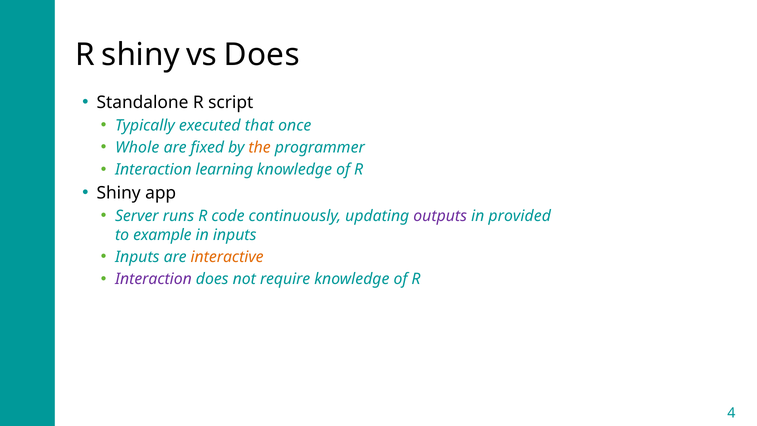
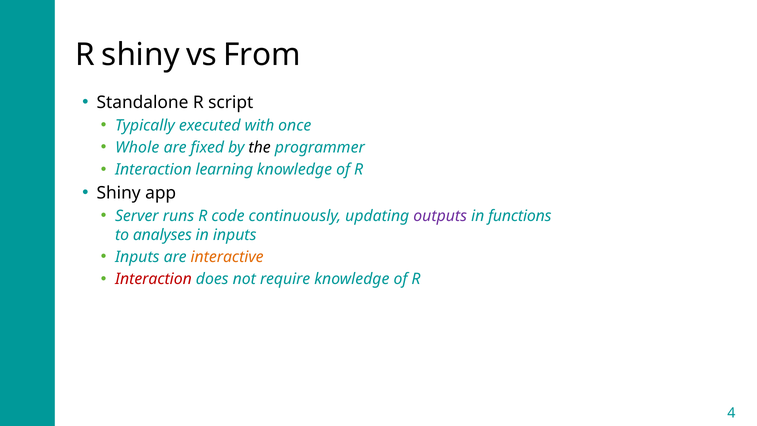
vs Does: Does -> From
that: that -> with
the colour: orange -> black
provided: provided -> functions
example: example -> analyses
Interaction at (153, 279) colour: purple -> red
